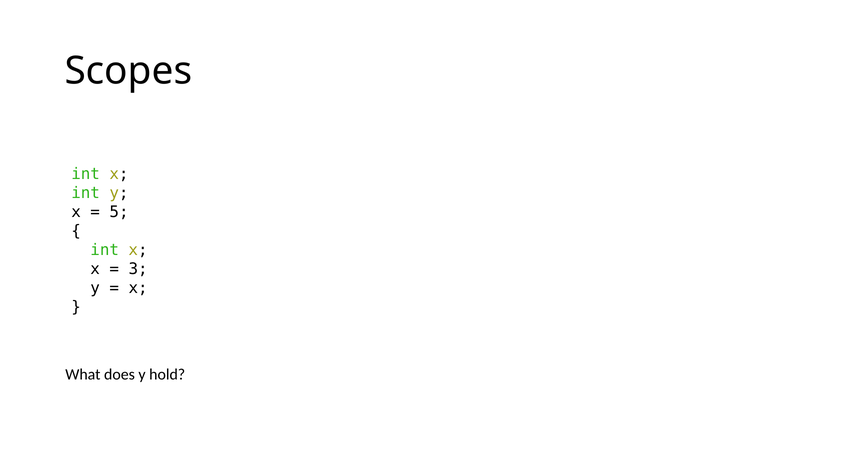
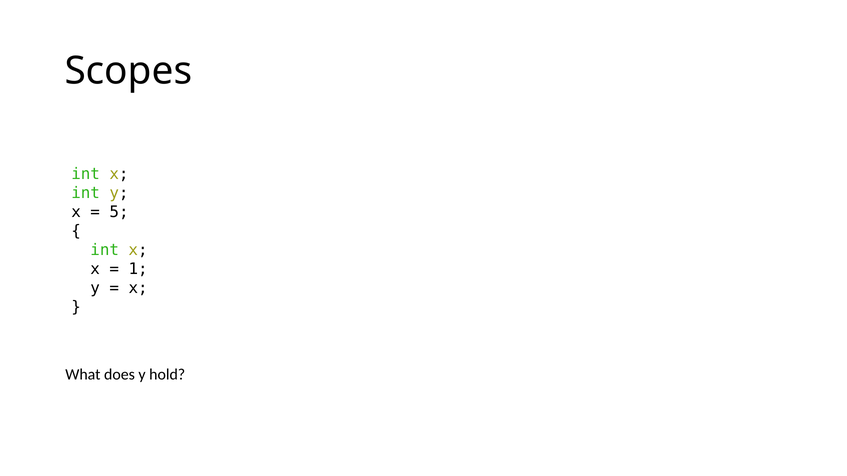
3: 3 -> 1
